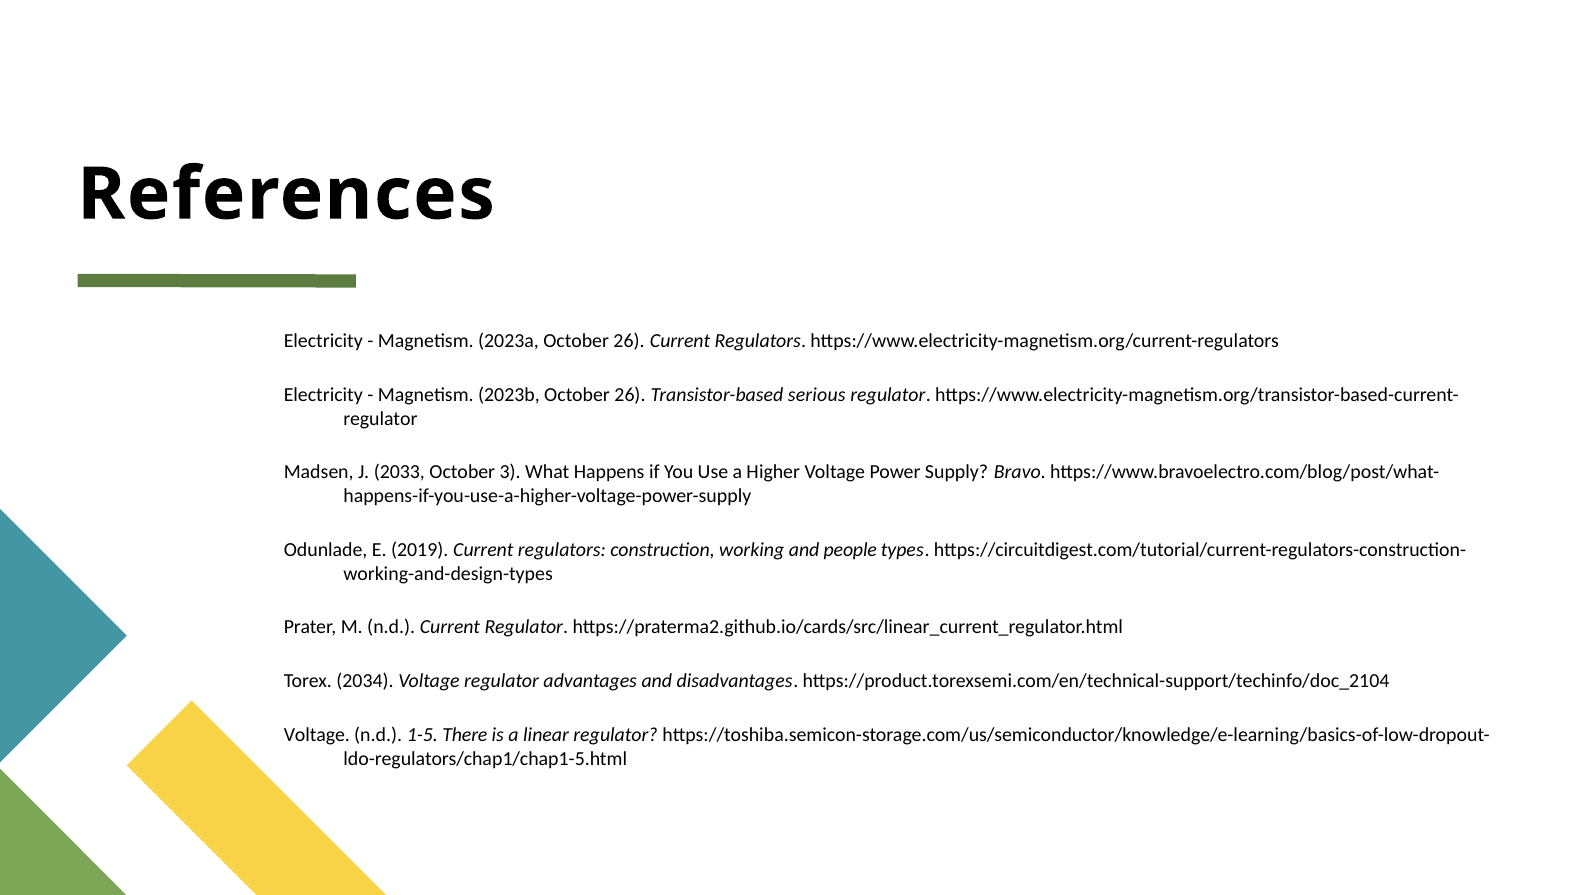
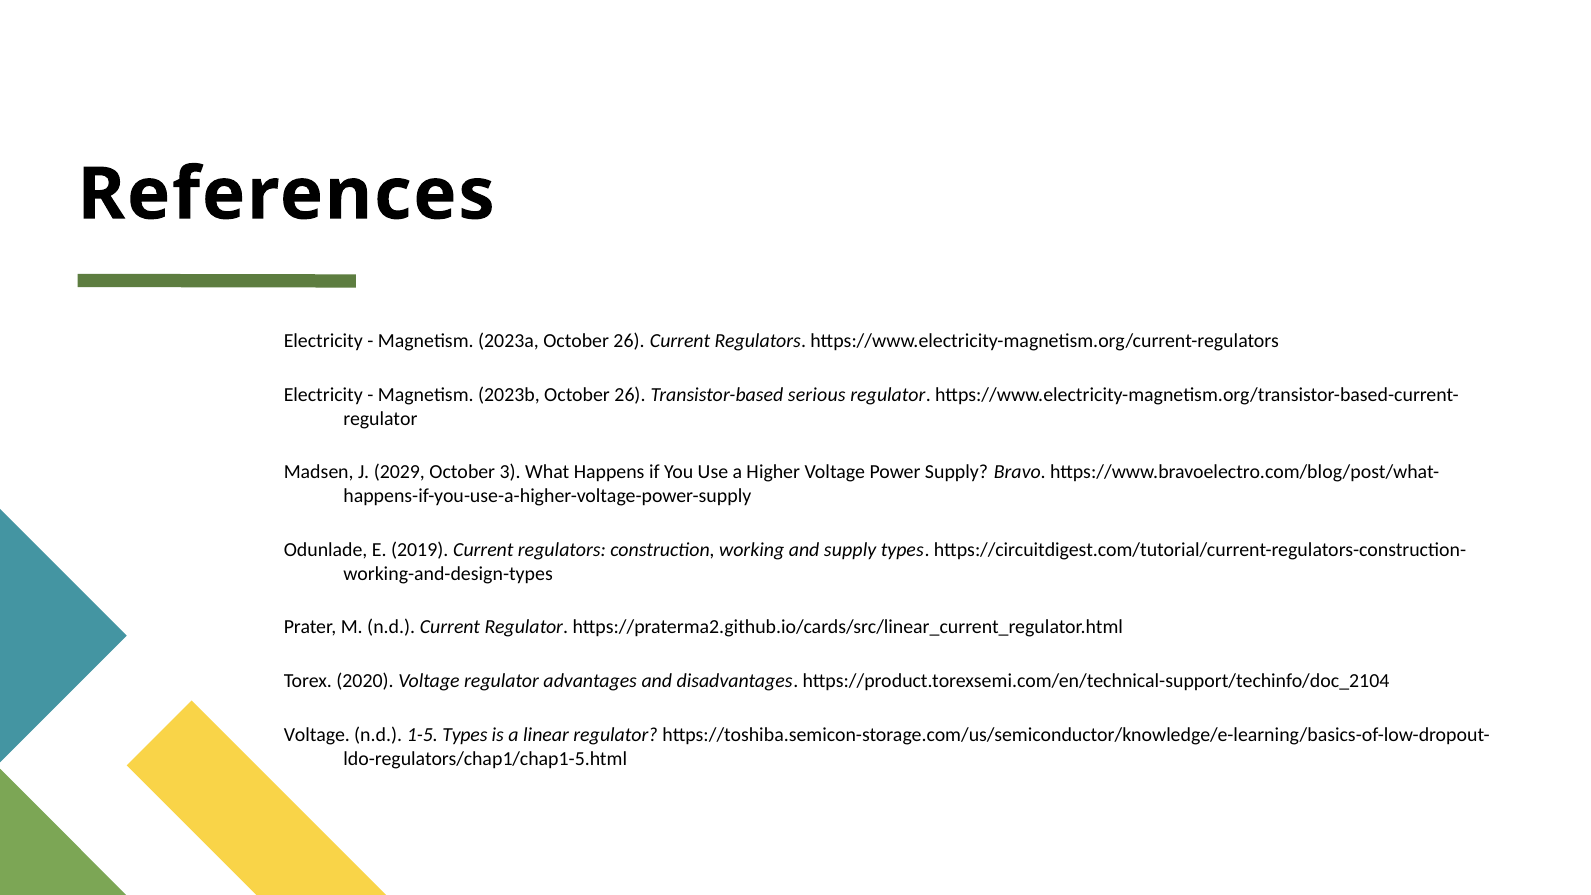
2033: 2033 -> 2029
and people: people -> supply
2034: 2034 -> 2020
1-5 There: There -> Types
